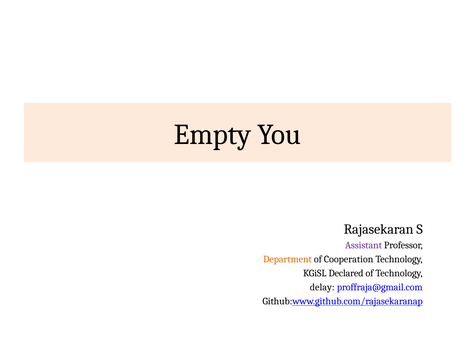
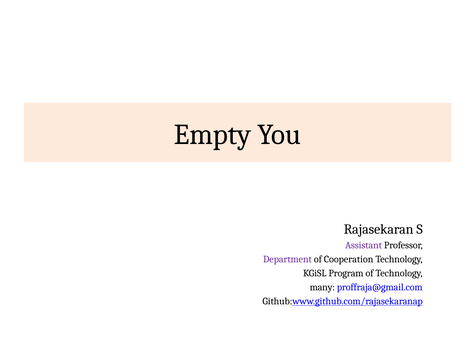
Department colour: orange -> purple
Declared: Declared -> Program
delay: delay -> many
